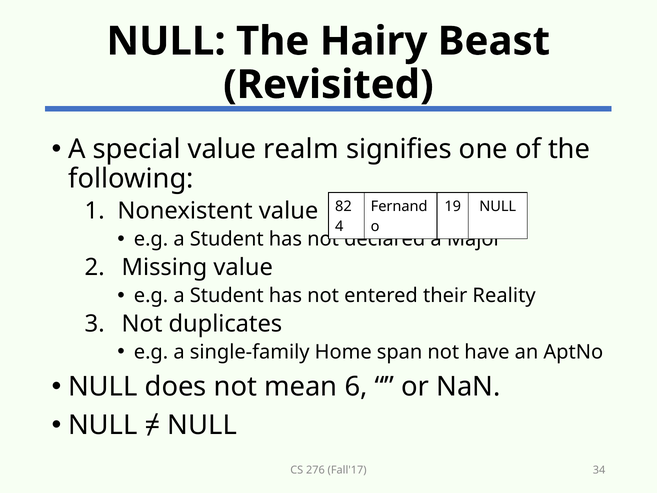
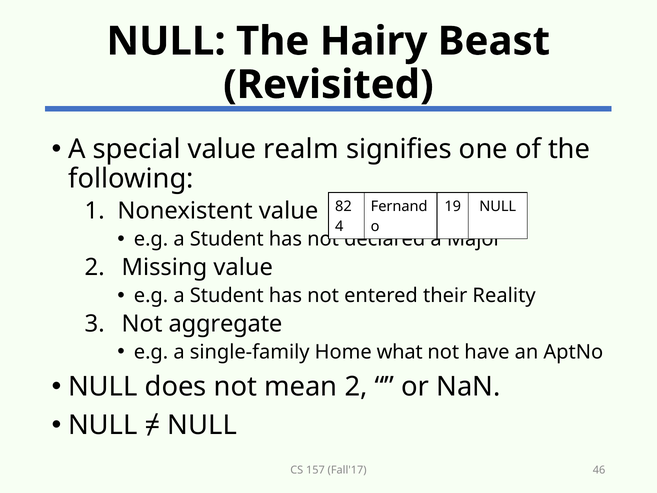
duplicates: duplicates -> aggregate
span: span -> what
mean 6: 6 -> 2
276: 276 -> 157
34: 34 -> 46
